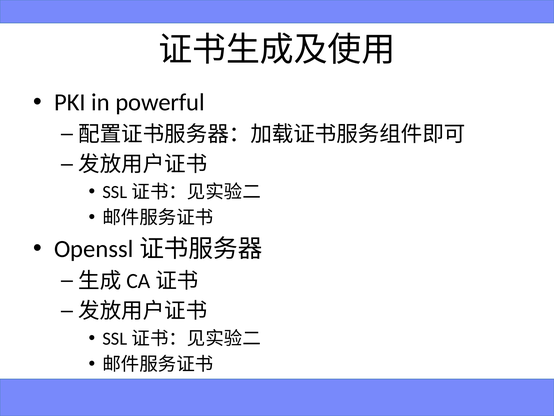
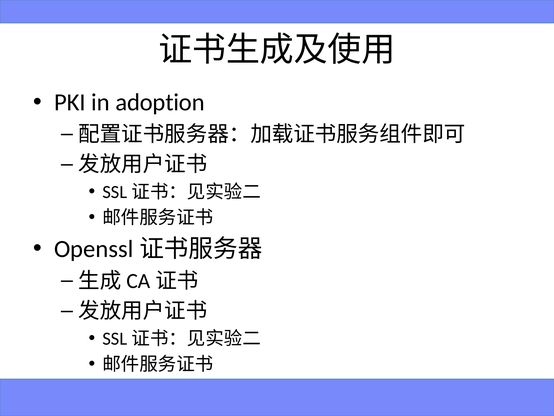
powerful: powerful -> adoption
